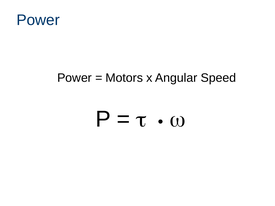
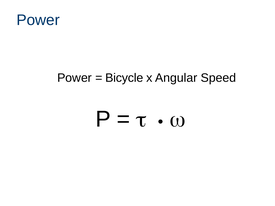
Motors: Motors -> Bicycle
